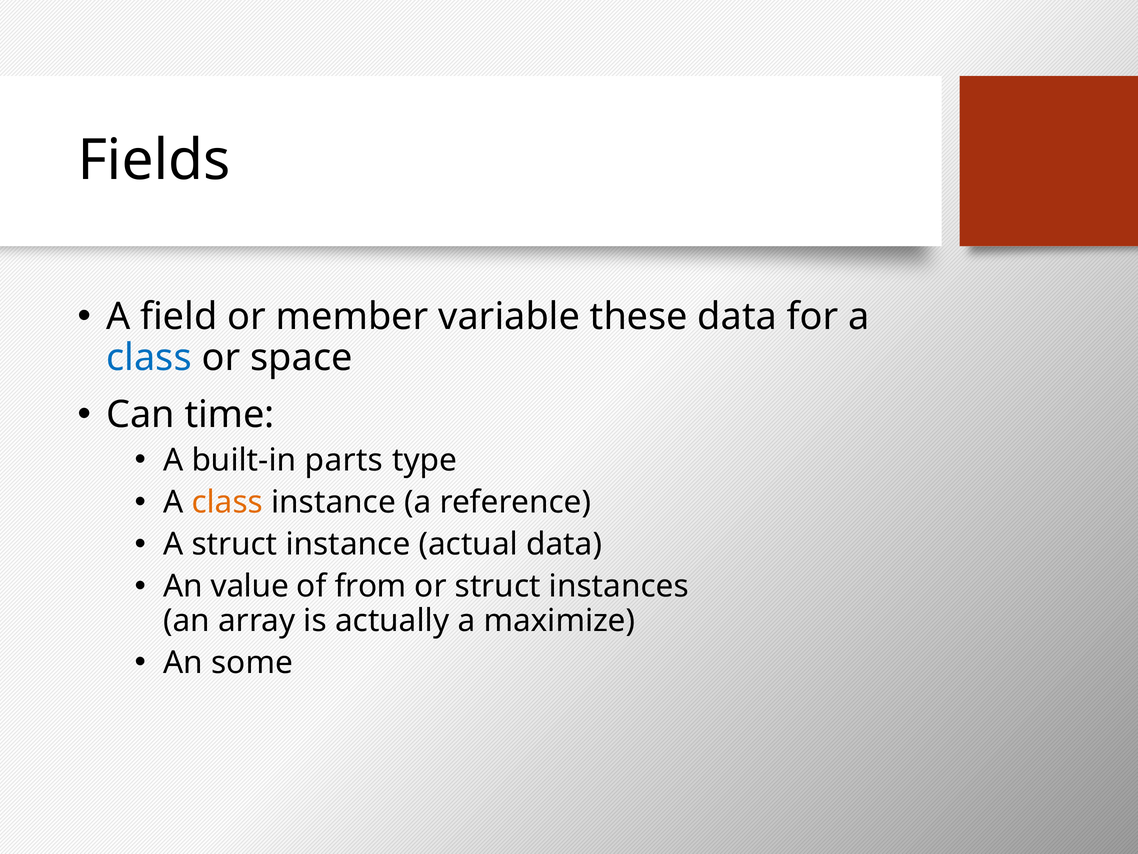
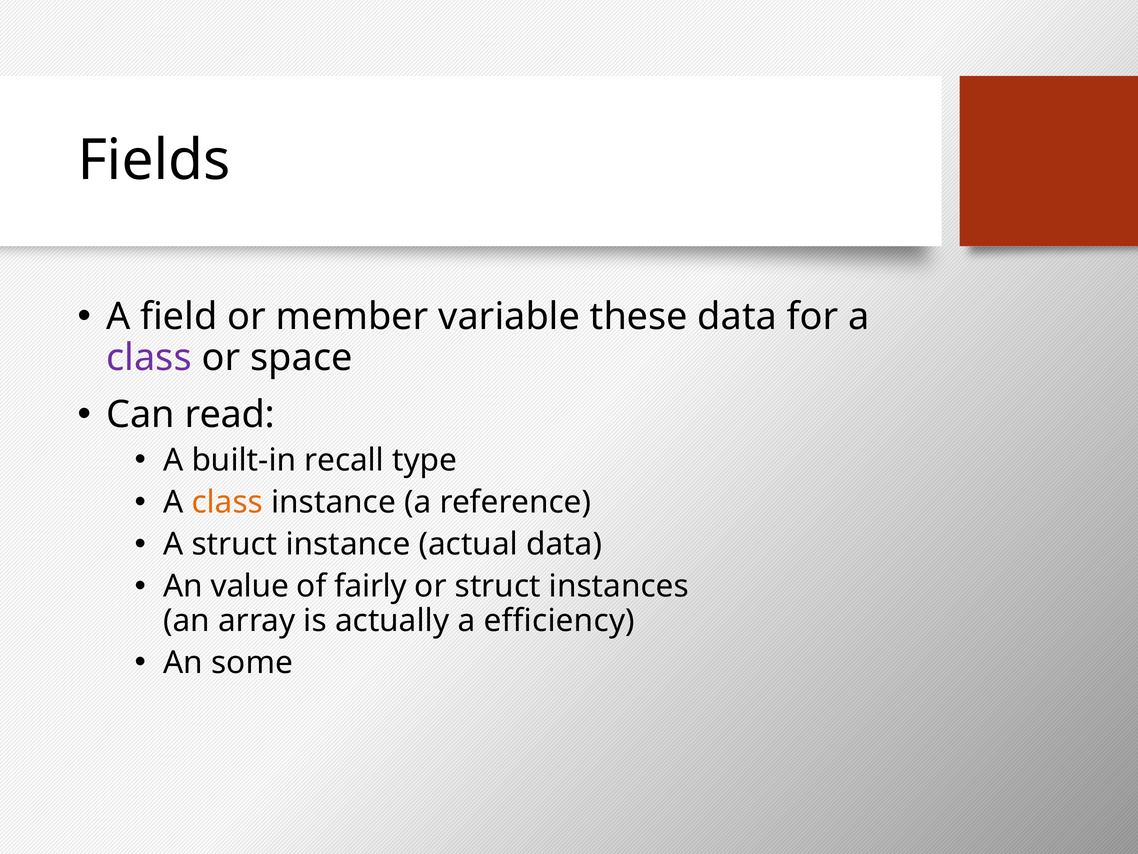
class at (149, 358) colour: blue -> purple
time: time -> read
parts: parts -> recall
from: from -> fairly
maximize: maximize -> efficiency
